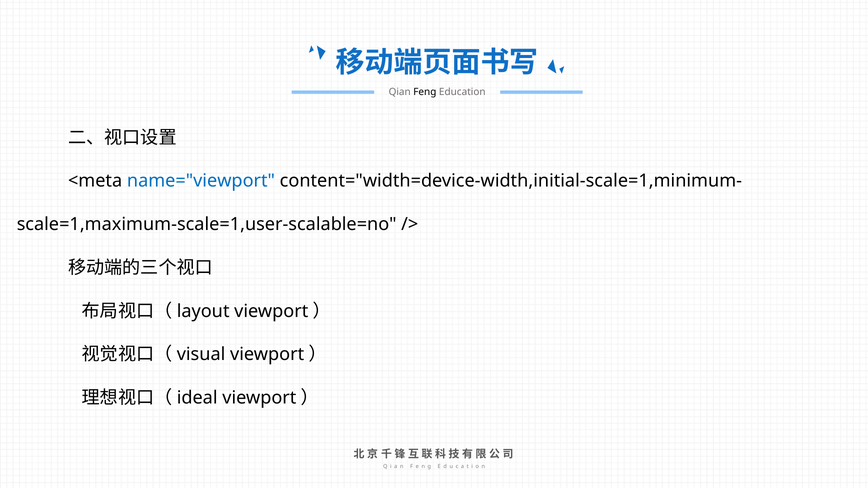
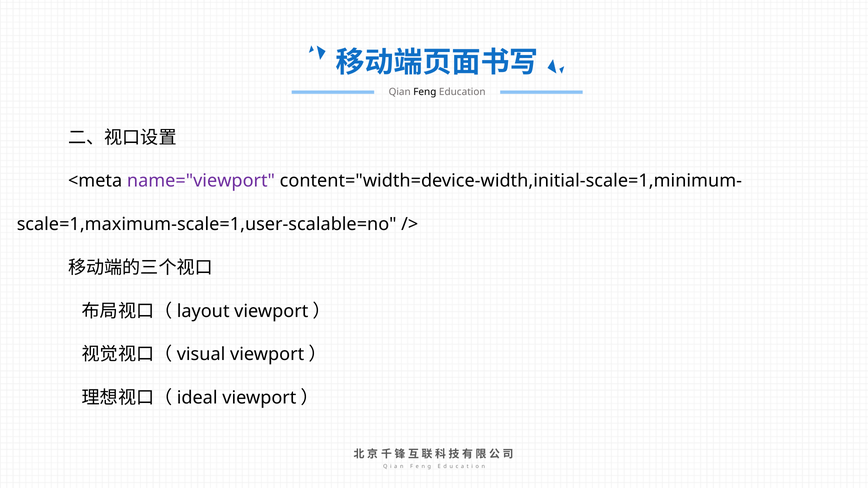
name="viewport colour: blue -> purple
